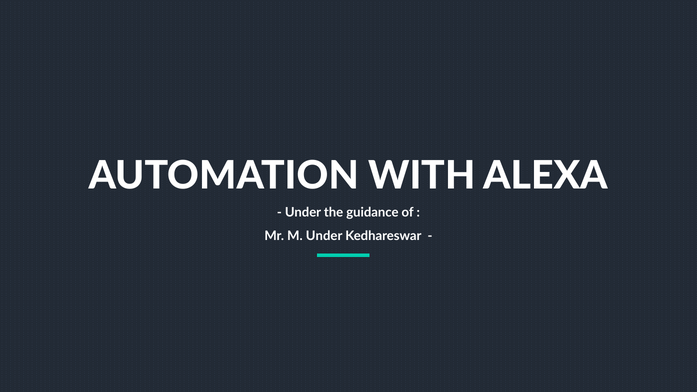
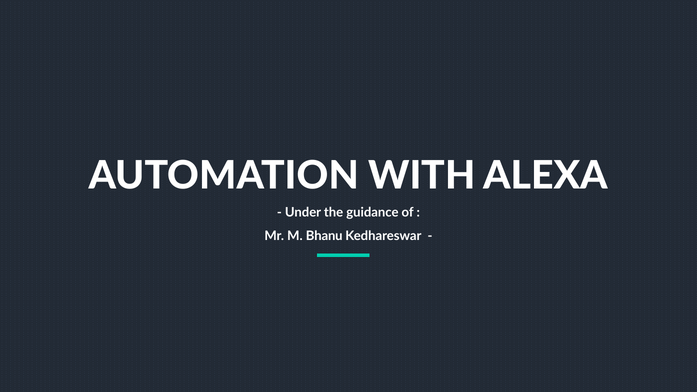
M Under: Under -> Bhanu
